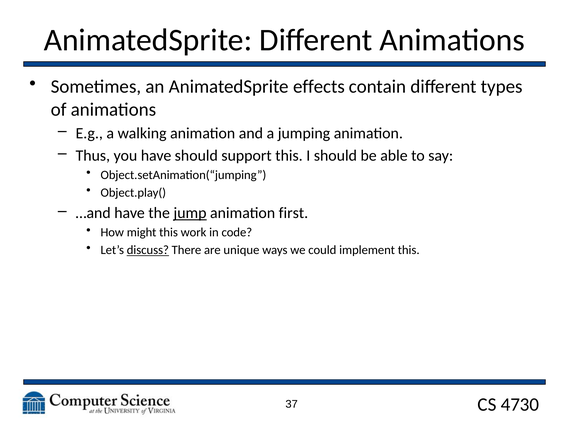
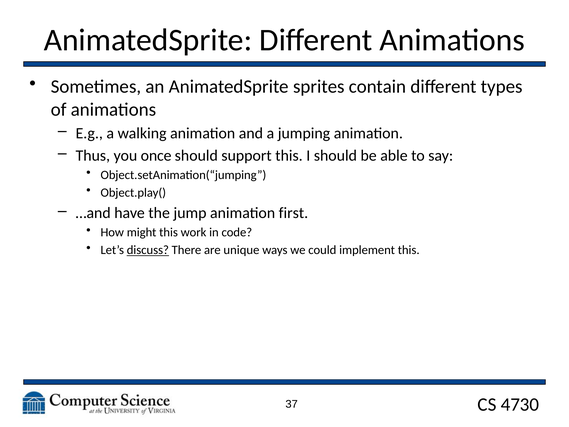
effects: effects -> sprites
you have: have -> once
jump underline: present -> none
